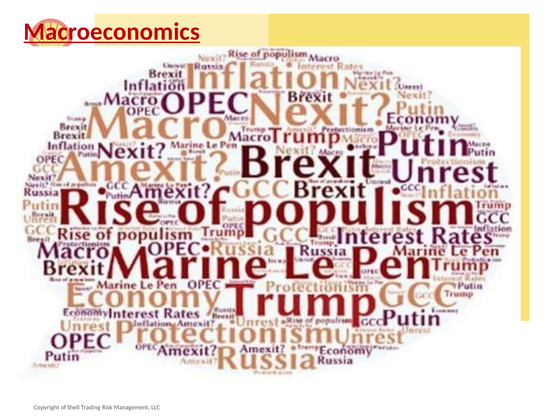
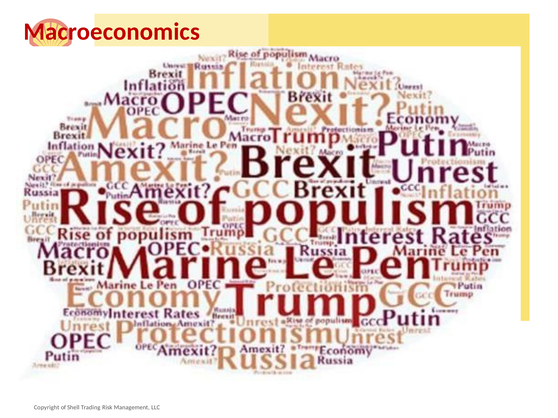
Macroeconomics underline: present -> none
